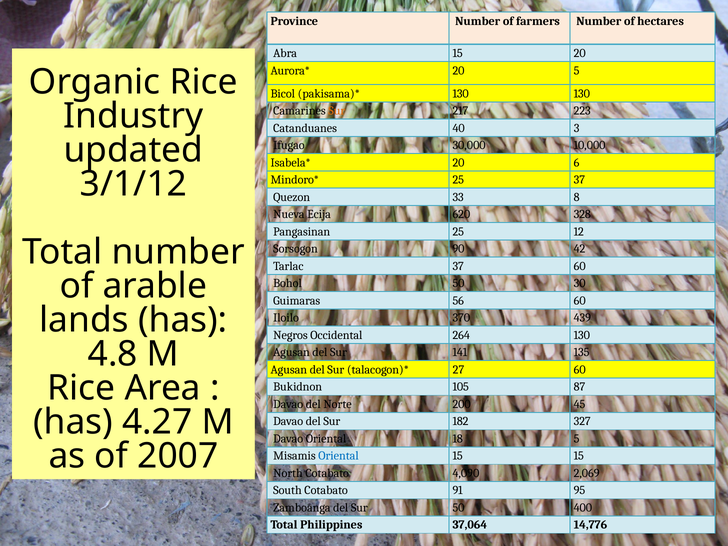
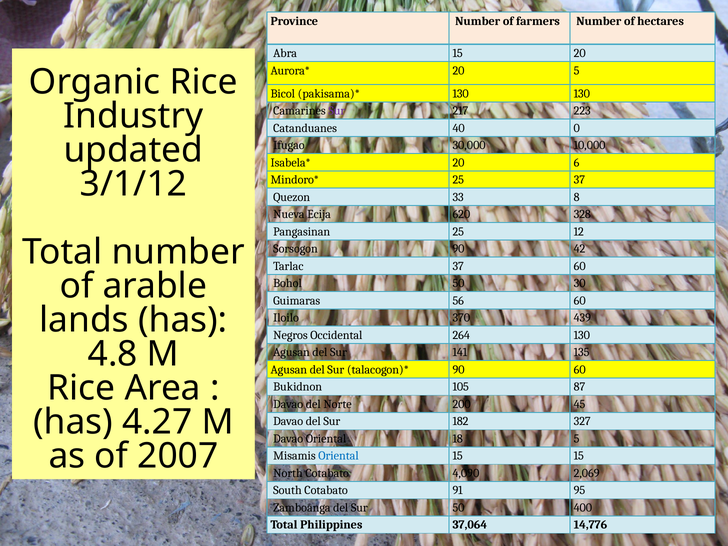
Sur at (337, 111) colour: orange -> purple
3: 3 -> 0
27 at (458, 370): 27 -> 90
